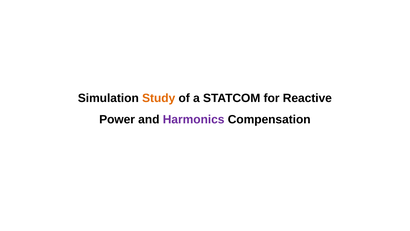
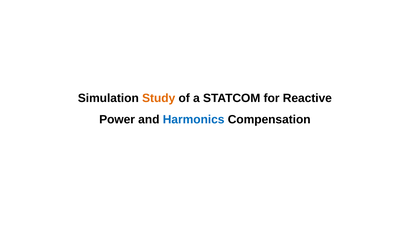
Harmonics colour: purple -> blue
